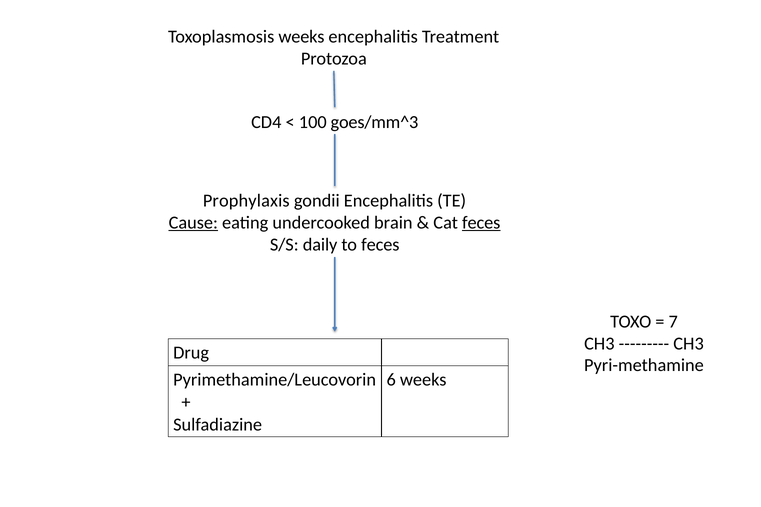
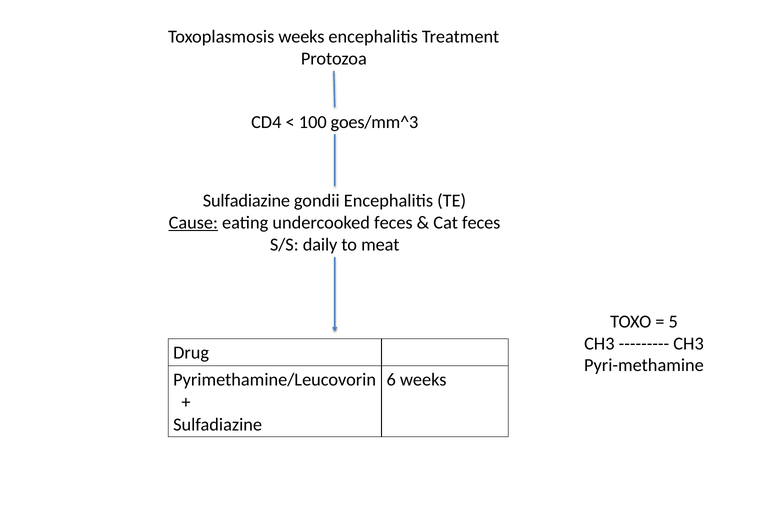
Prophylaxis at (246, 201): Prophylaxis -> Sulfadiazine
undercooked brain: brain -> feces
feces at (481, 223) underline: present -> none
to feces: feces -> meat
7: 7 -> 5
